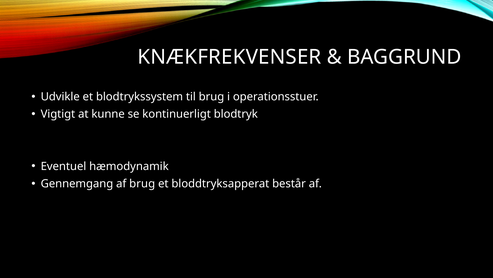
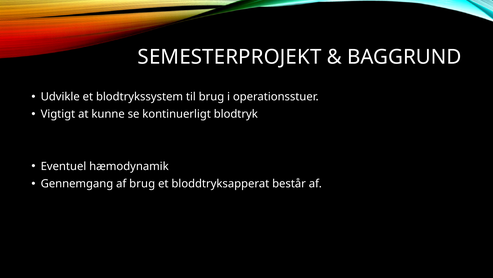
KNÆKFREKVENSER: KNÆKFREKVENSER -> SEMESTERPROJEKT
